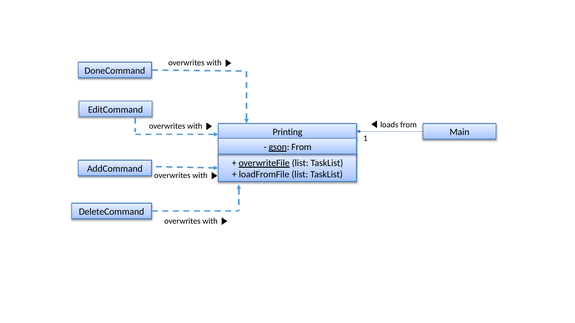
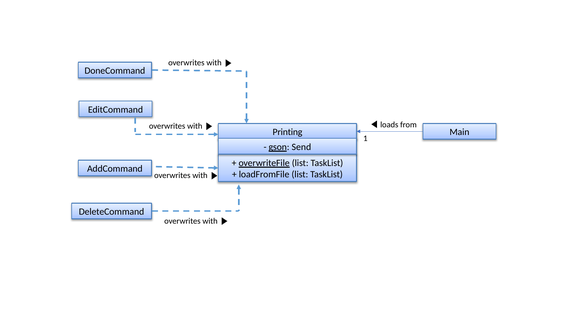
gson From: From -> Send
